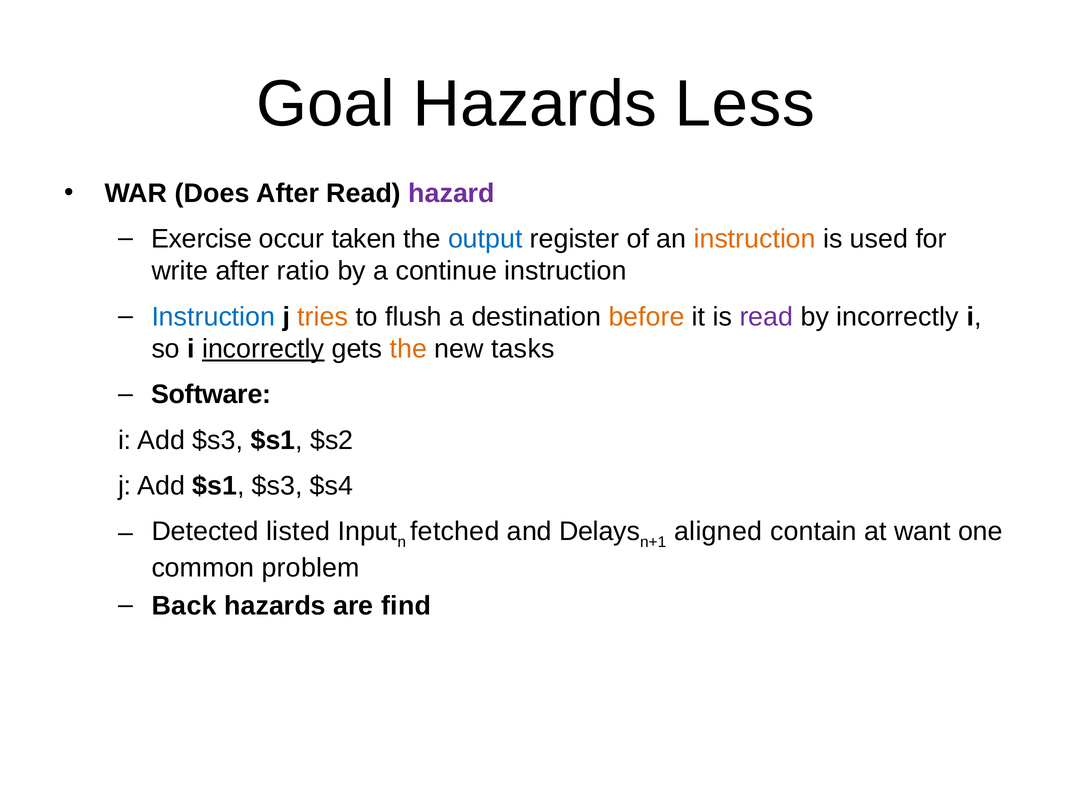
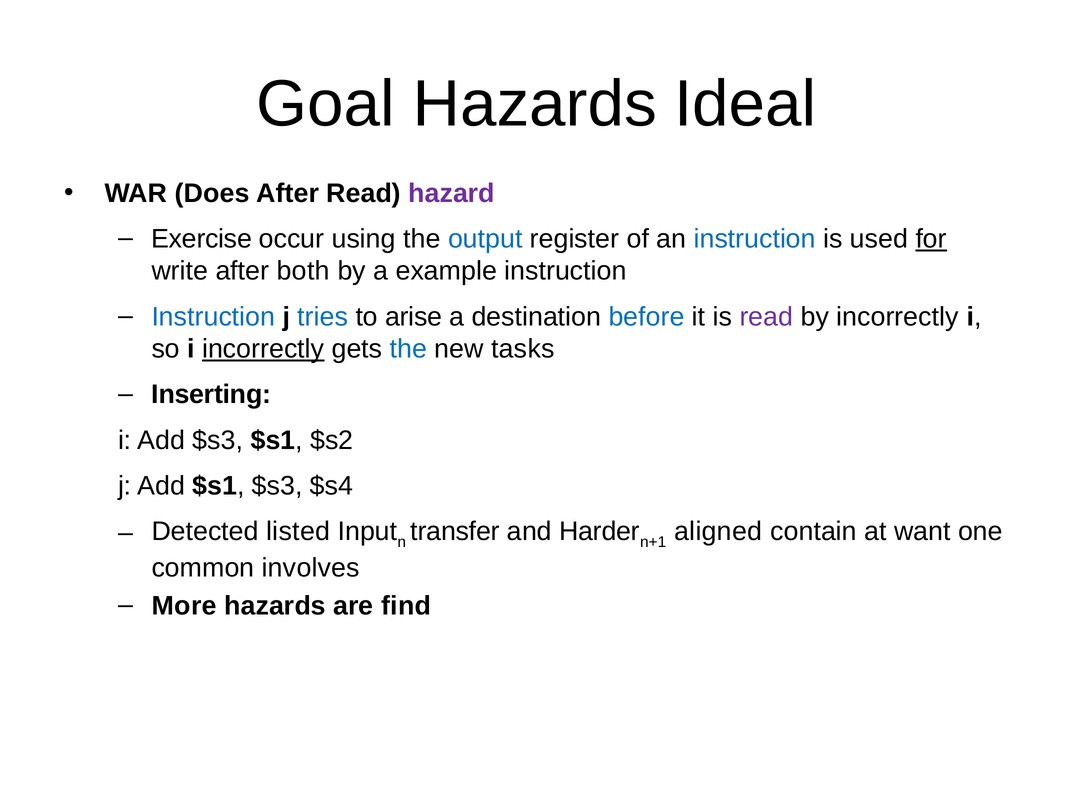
Less: Less -> Ideal
taken: taken -> using
instruction at (755, 239) colour: orange -> blue
for underline: none -> present
ratio: ratio -> both
continue: continue -> example
tries colour: orange -> blue
flush: flush -> arise
before colour: orange -> blue
the at (408, 349) colour: orange -> blue
Software: Software -> Inserting
fetched: fetched -> transfer
Delays: Delays -> Harder
problem: problem -> involves
Back: Back -> More
